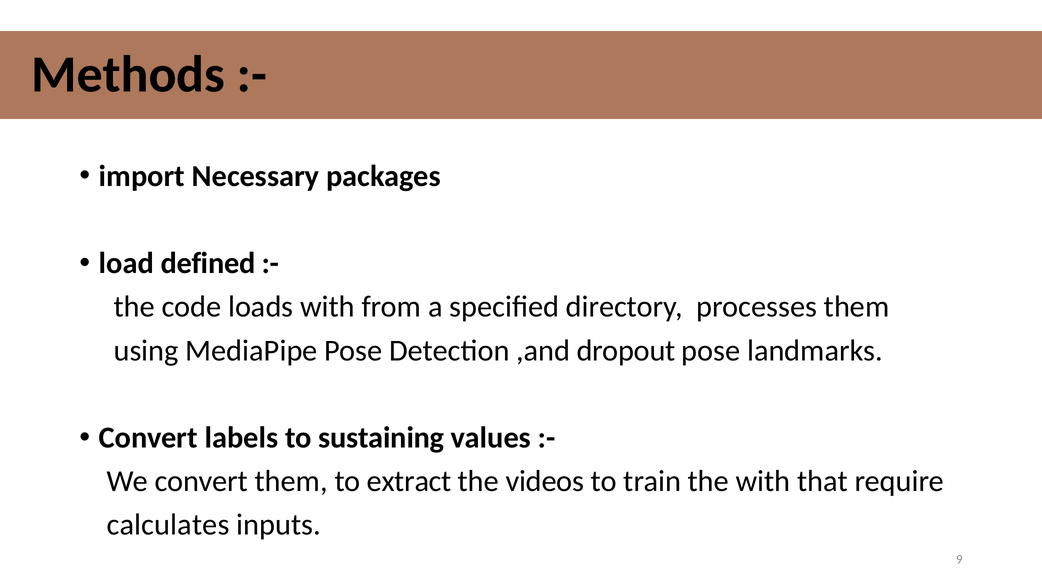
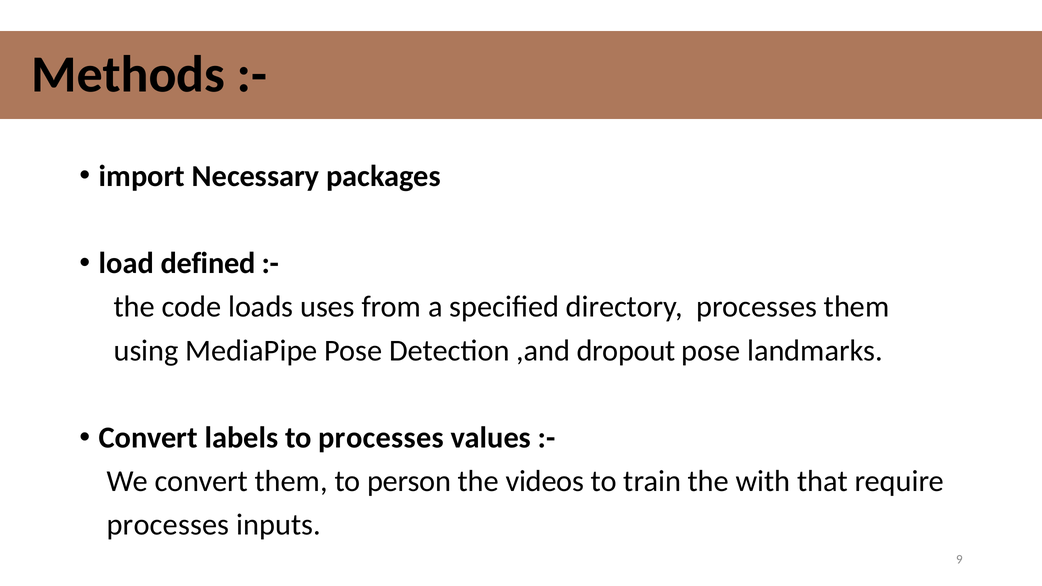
loads with: with -> uses
to sustaining: sustaining -> processes
extract: extract -> person
calculates at (168, 525): calculates -> processes
